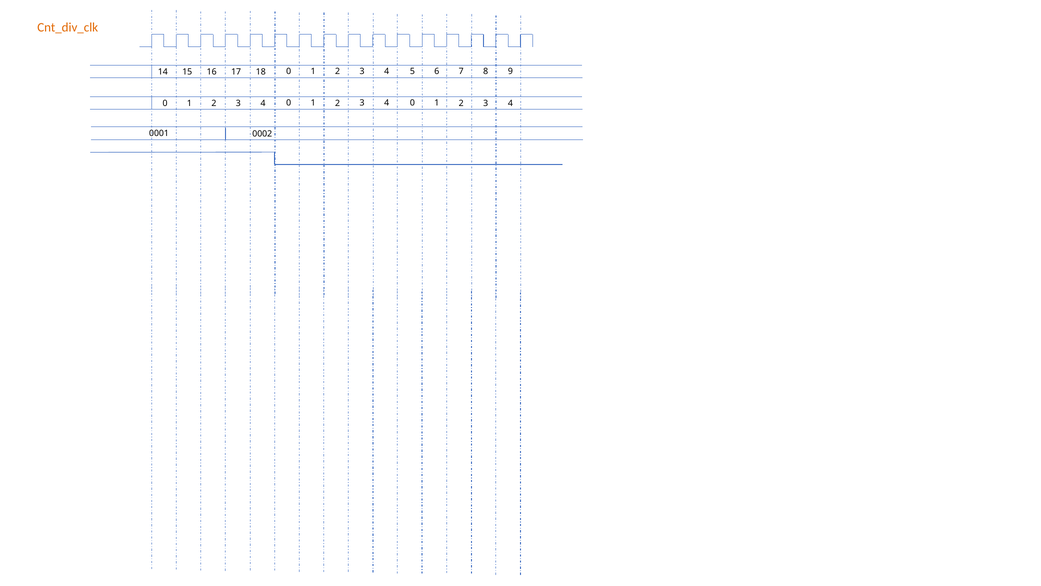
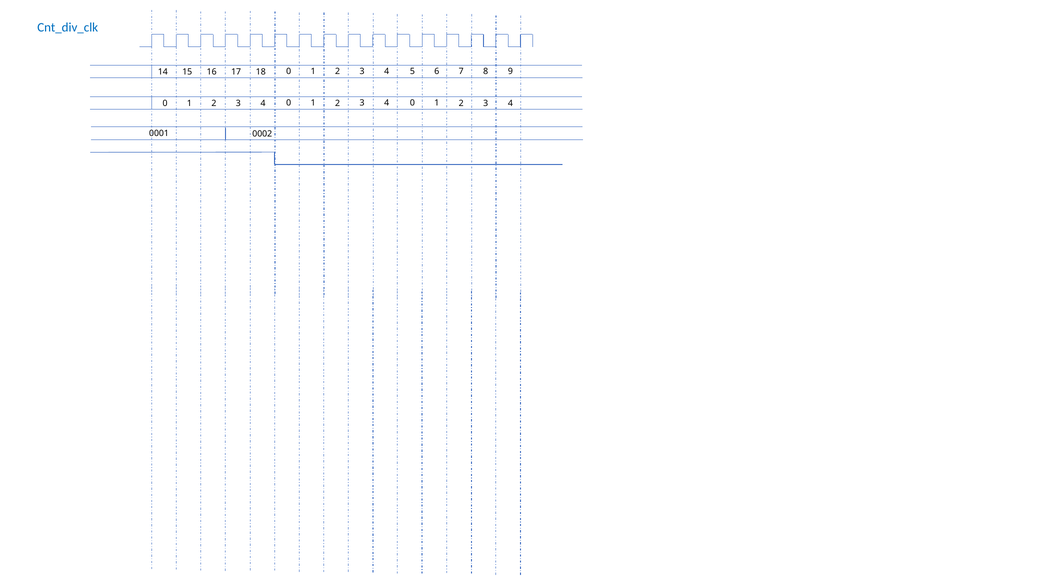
Cnt_div_clk colour: orange -> blue
